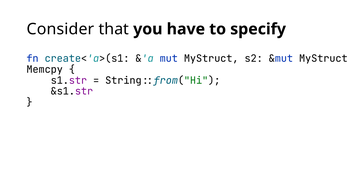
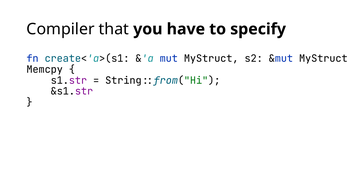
Consider: Consider -> Compiler
